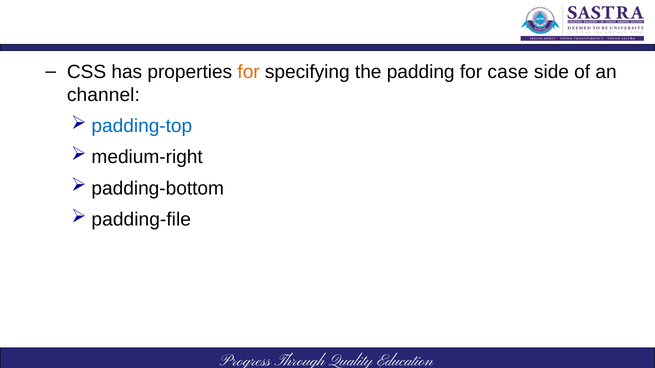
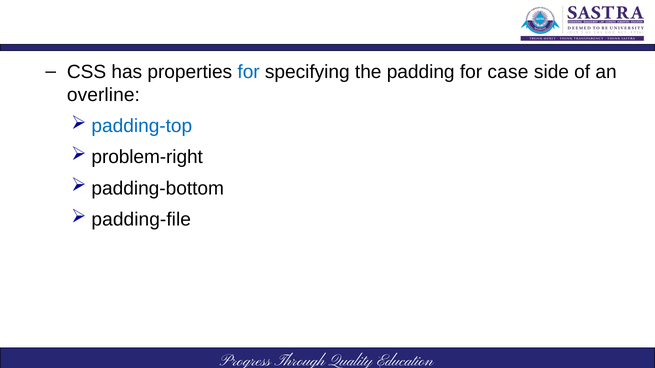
for at (249, 72) colour: orange -> blue
channel: channel -> overline
medium-right: medium-right -> problem-right
